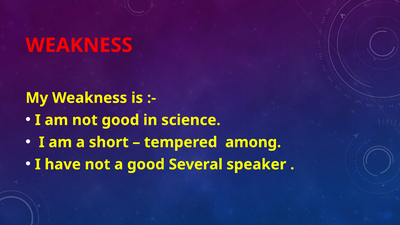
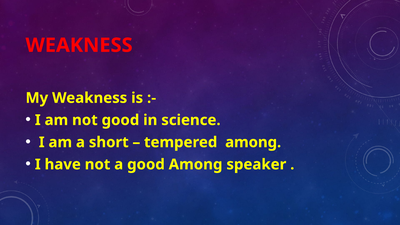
good Several: Several -> Among
